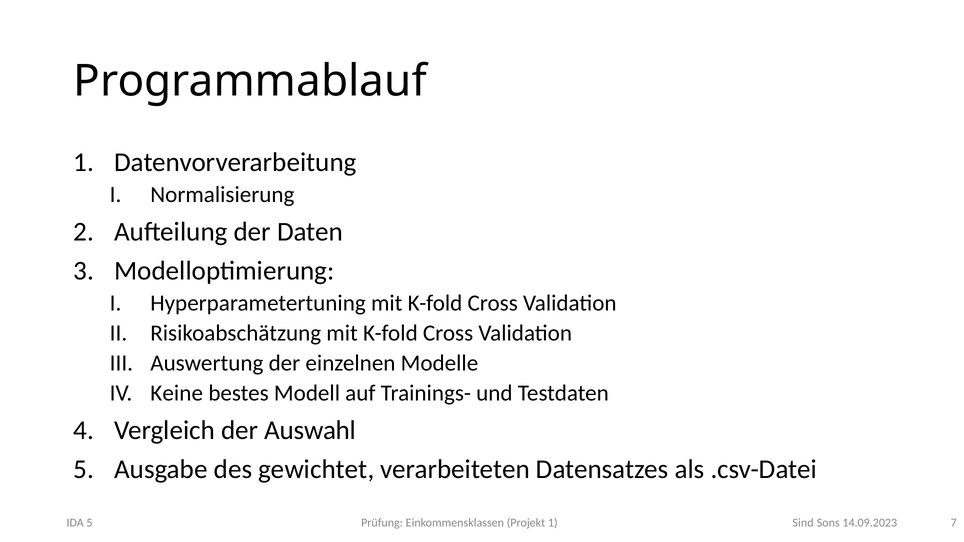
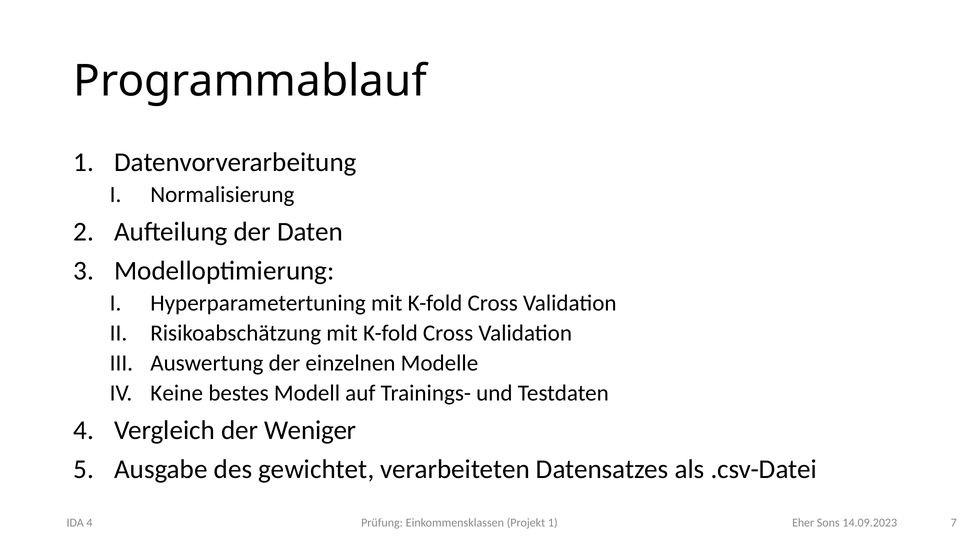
Auswahl: Auswahl -> Weniger
IDA 5: 5 -> 4
Sind: Sind -> Eher
